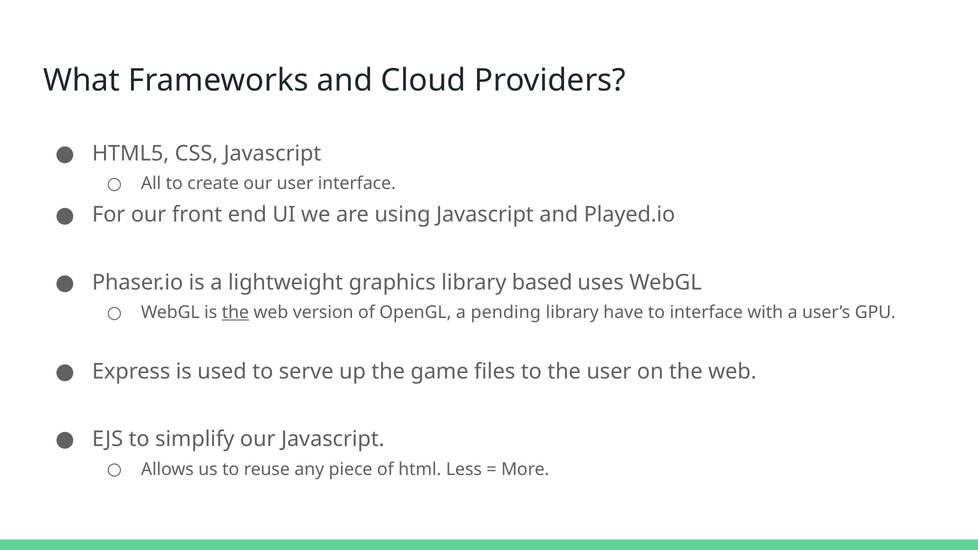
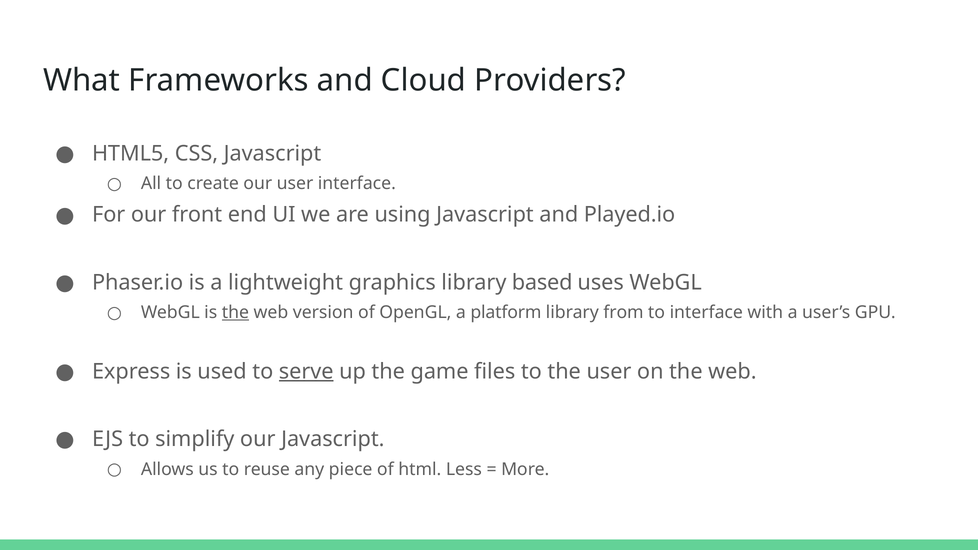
pending: pending -> platform
have: have -> from
serve underline: none -> present
